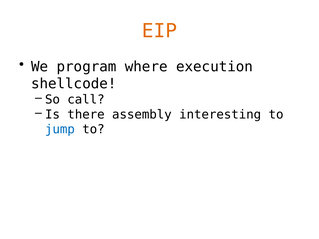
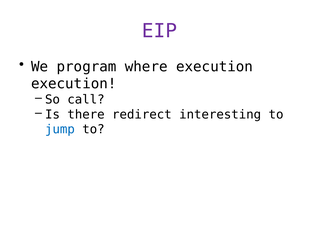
EIP colour: orange -> purple
shellcode at (74, 84): shellcode -> execution
assembly: assembly -> redirect
